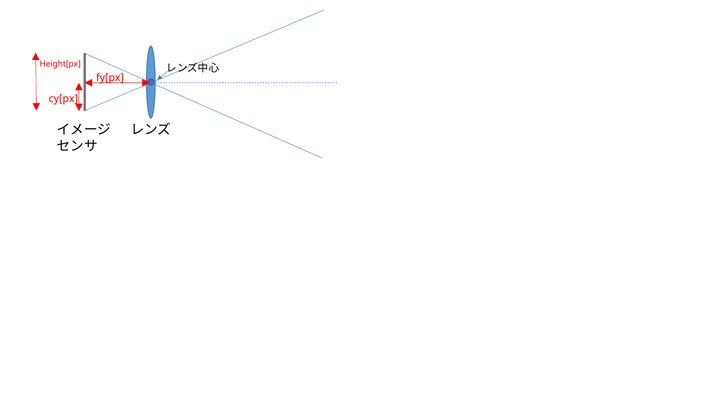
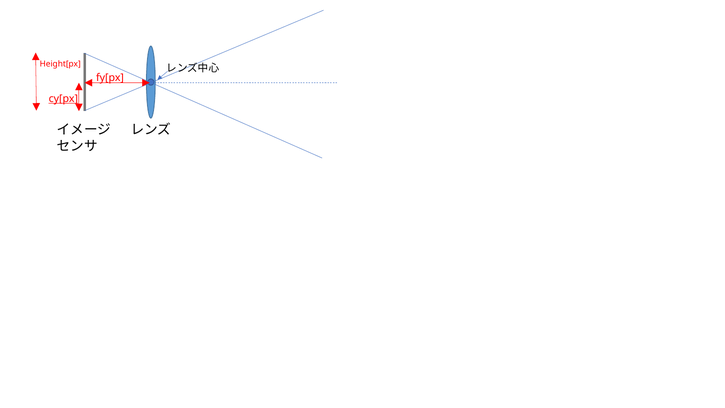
cy[px underline: none -> present
